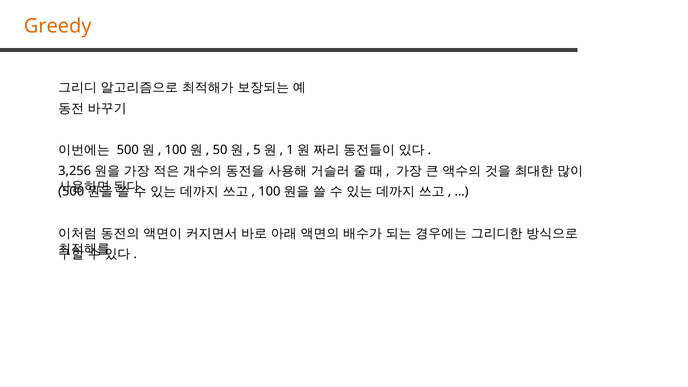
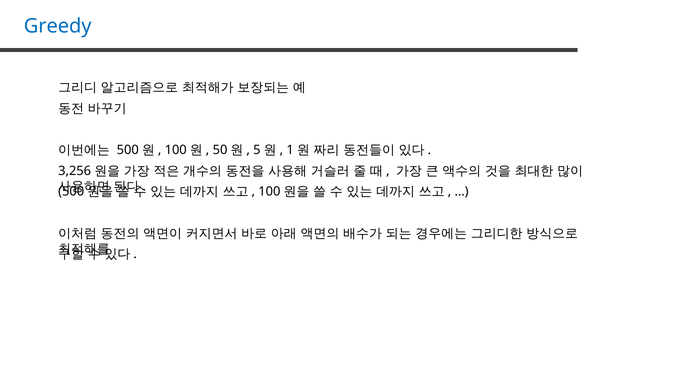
Greedy colour: orange -> blue
